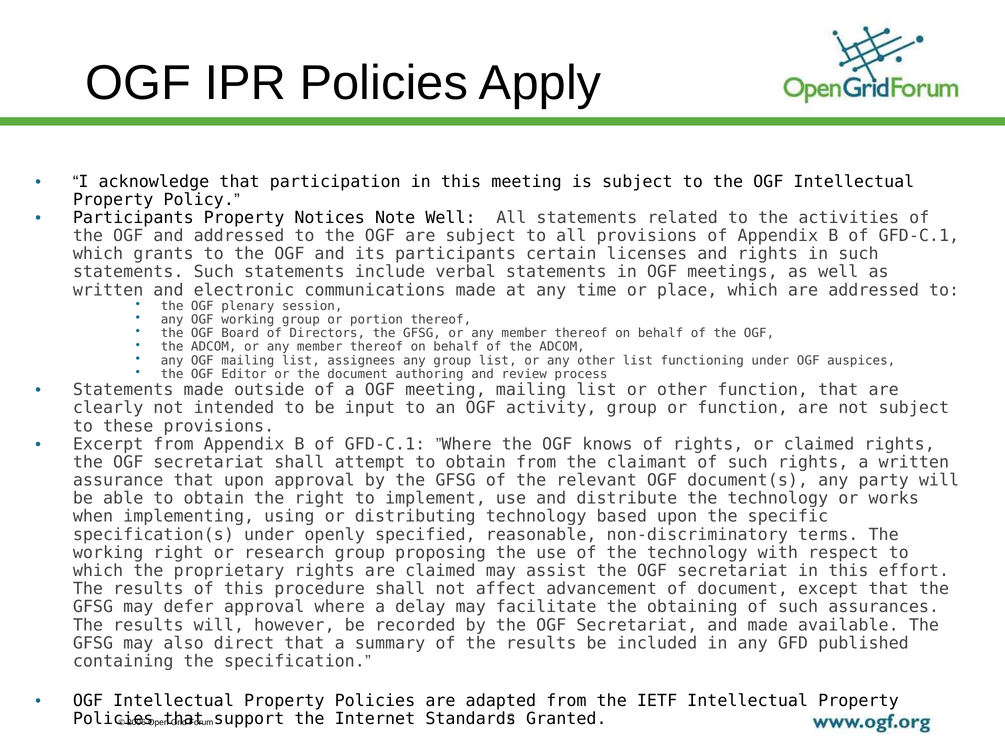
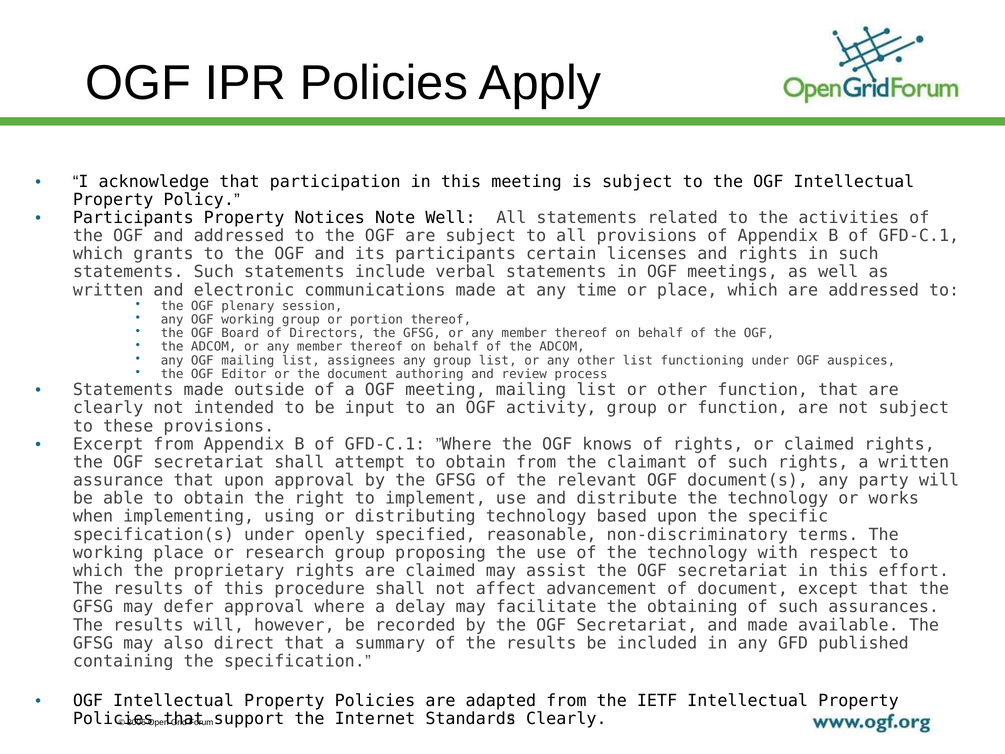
working right: right -> place
Granted at (566, 719): Granted -> Clearly
